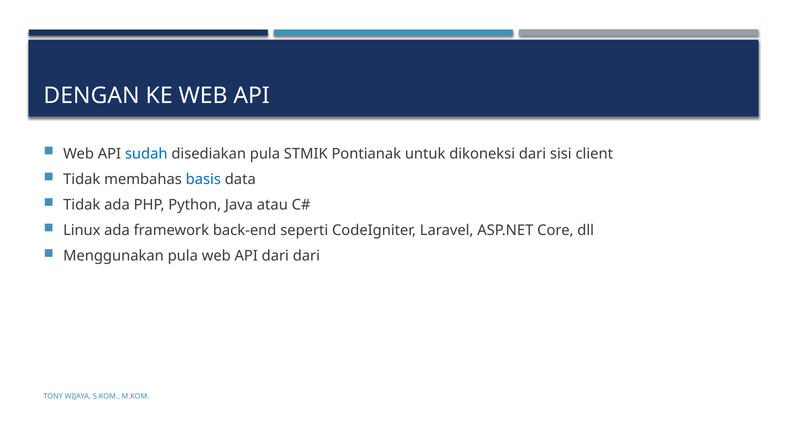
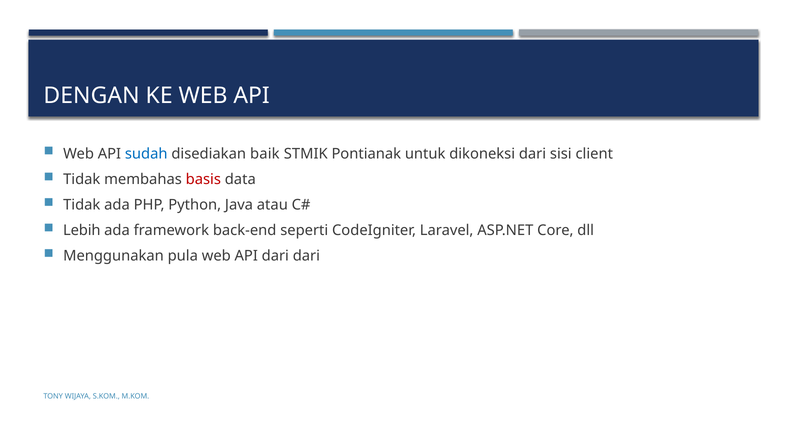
disediakan pula: pula -> baik
basis colour: blue -> red
Linux: Linux -> Lebih
